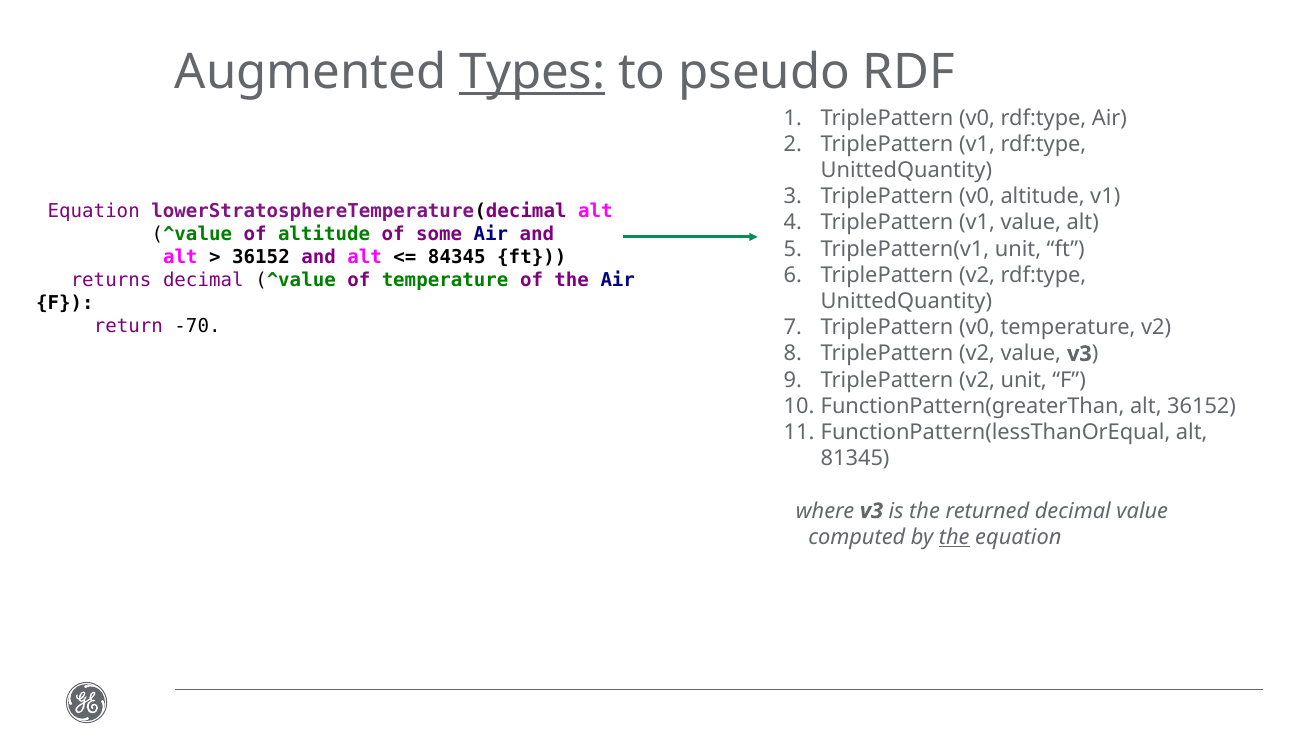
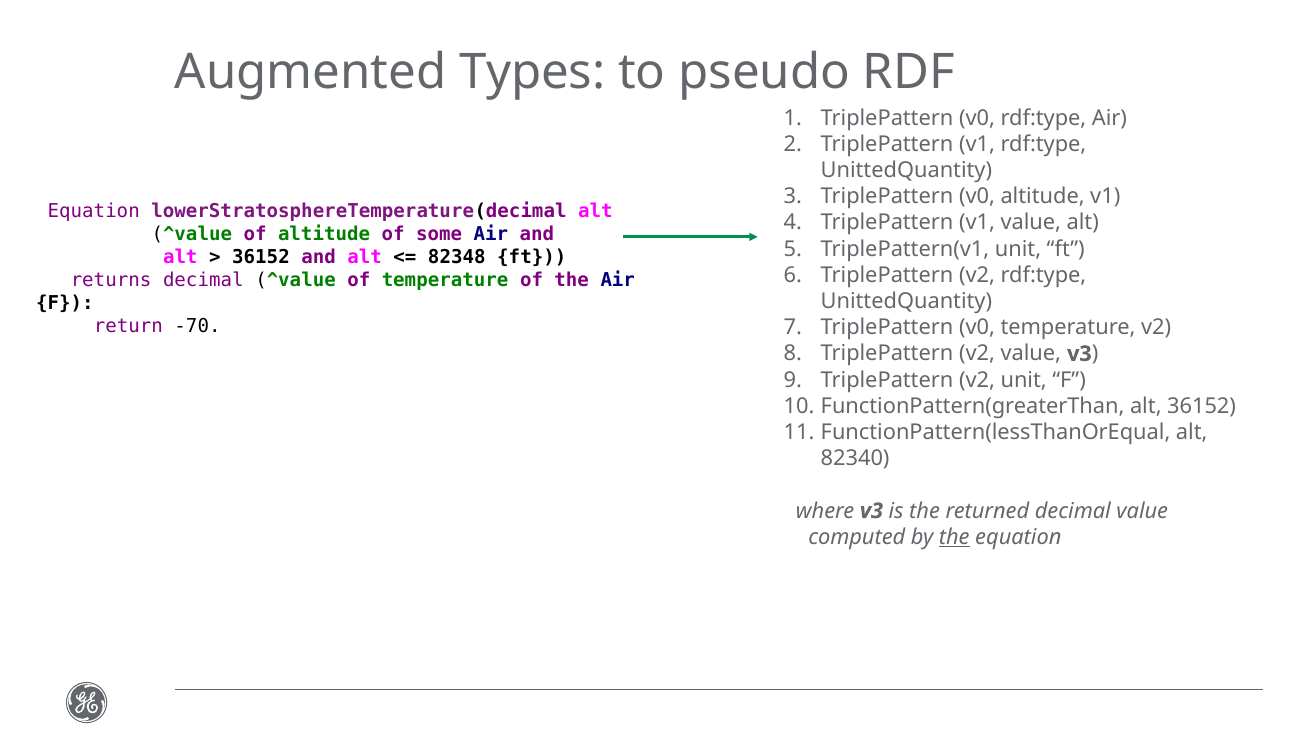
Types underline: present -> none
84345: 84345 -> 82348
81345: 81345 -> 82340
